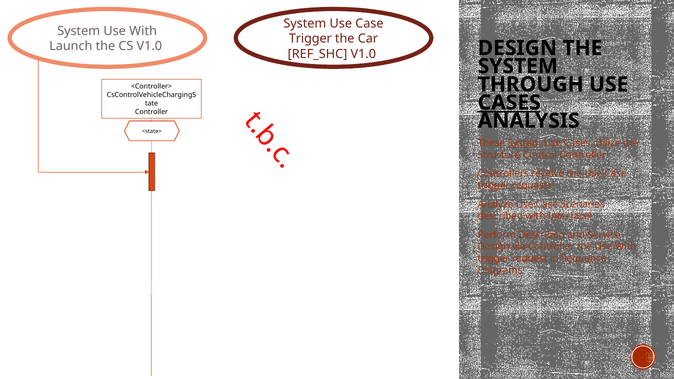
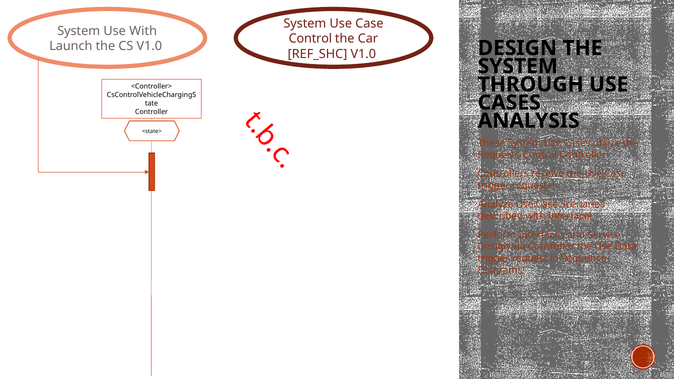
Trigger at (310, 39): Trigger -> Control
CASES at (509, 103) underline: present -> none
Structure at (499, 155): Structure -> Requests
Perform Described: Described -> Interfaces
the Use With: With -> Data
